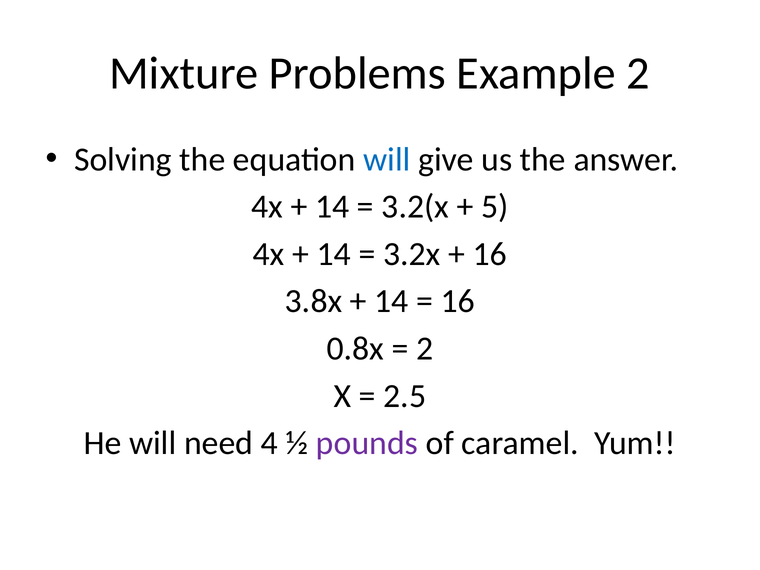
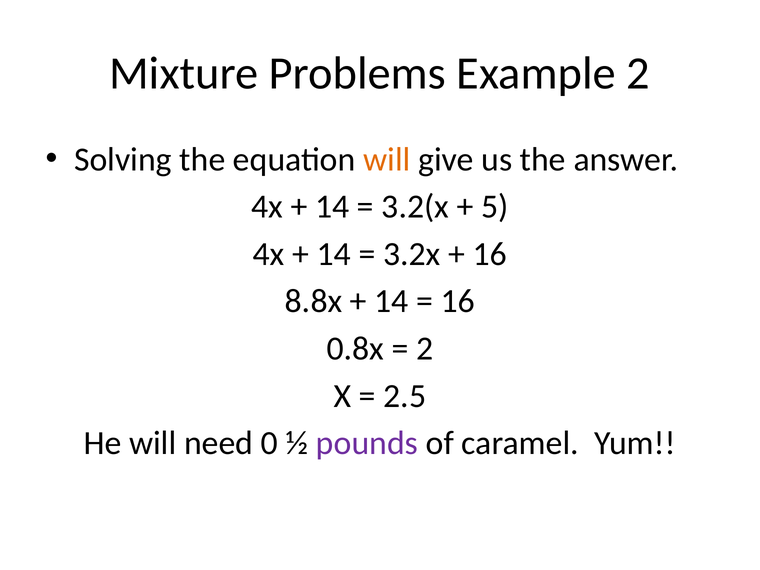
will at (387, 159) colour: blue -> orange
3.8x: 3.8x -> 8.8x
4: 4 -> 0
